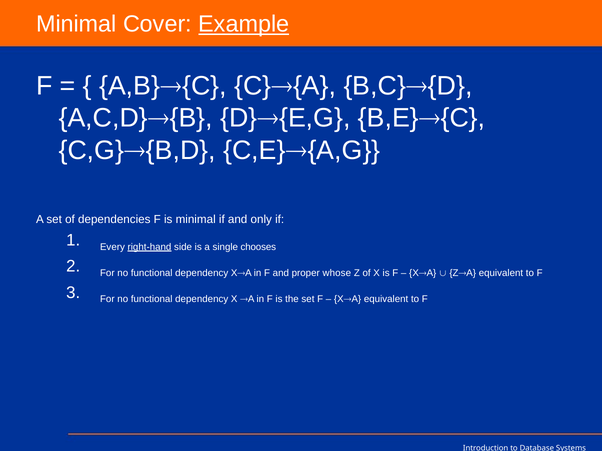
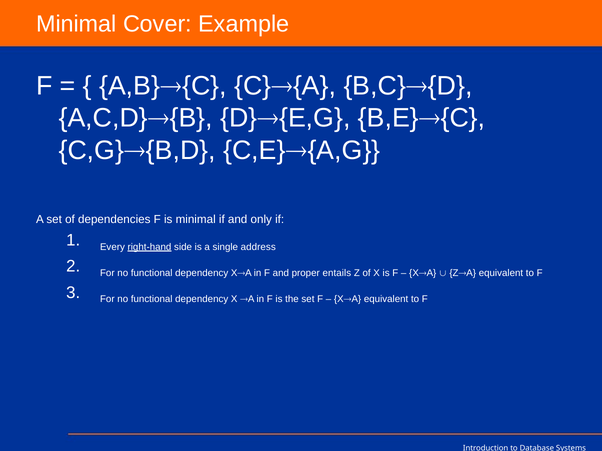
Example underline: present -> none
chooses: chooses -> address
whose: whose -> entails
